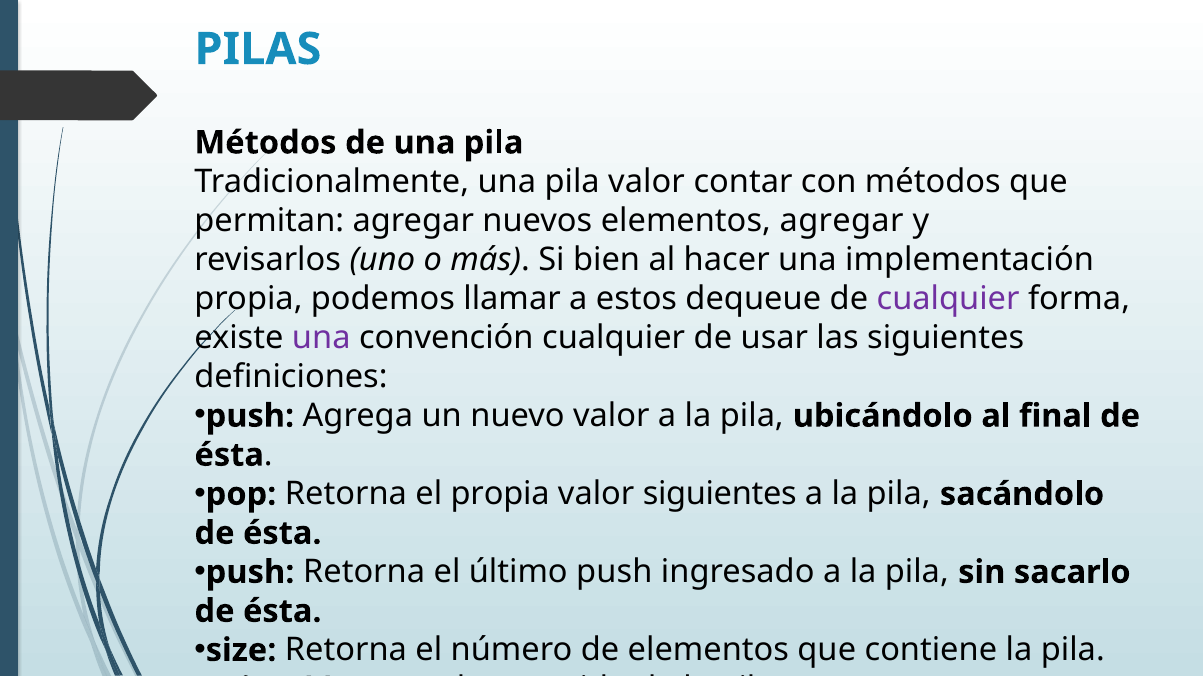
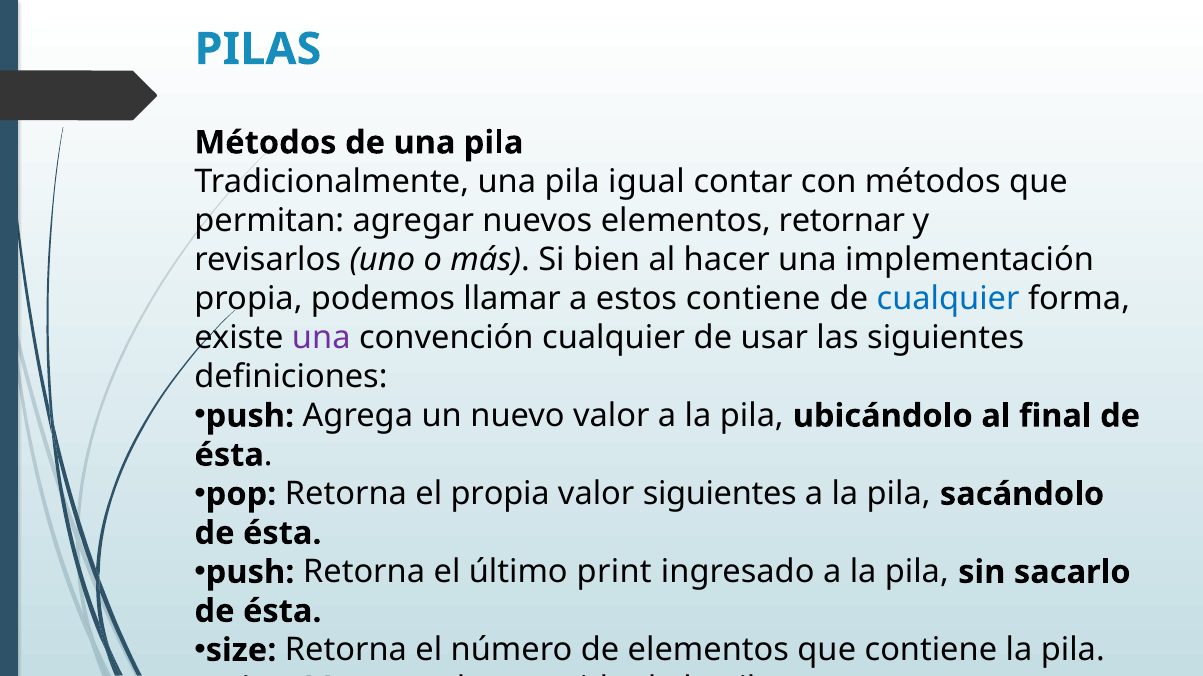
pila valor: valor -> igual
elementos agregar: agregar -> retornar
estos dequeue: dequeue -> contiene
cualquier at (948, 299) colour: purple -> blue
último push: push -> print
